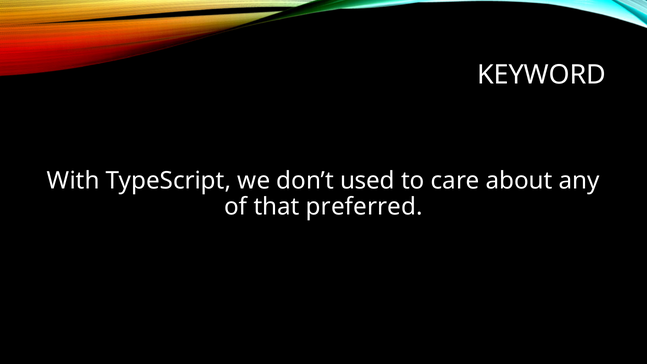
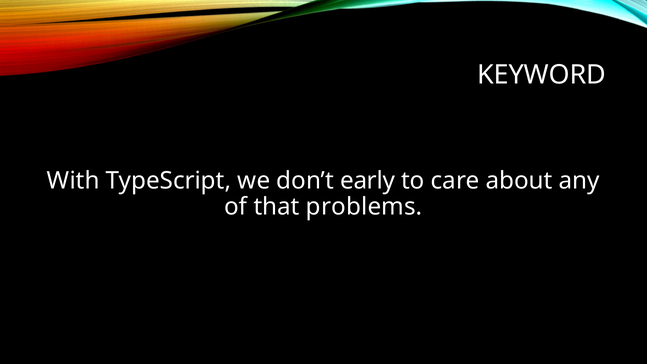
used: used -> early
preferred: preferred -> problems
